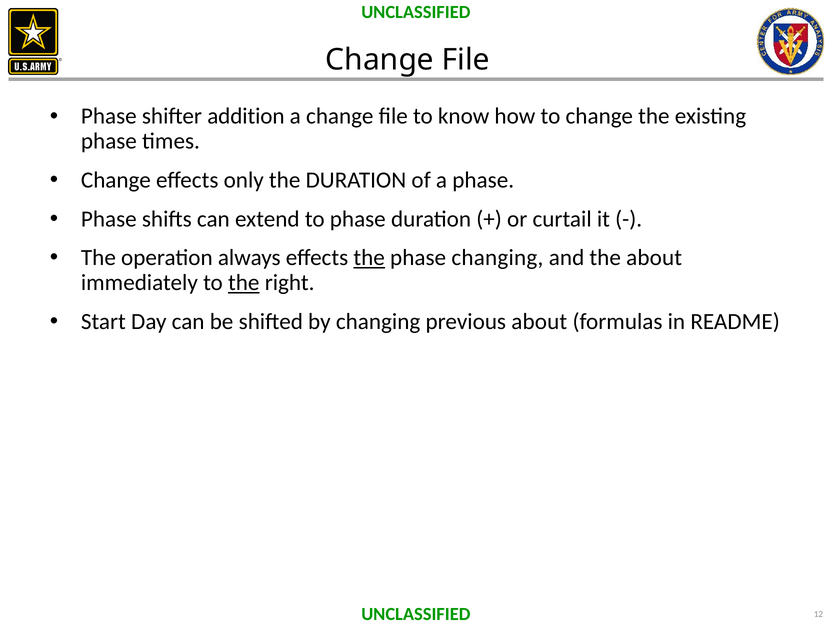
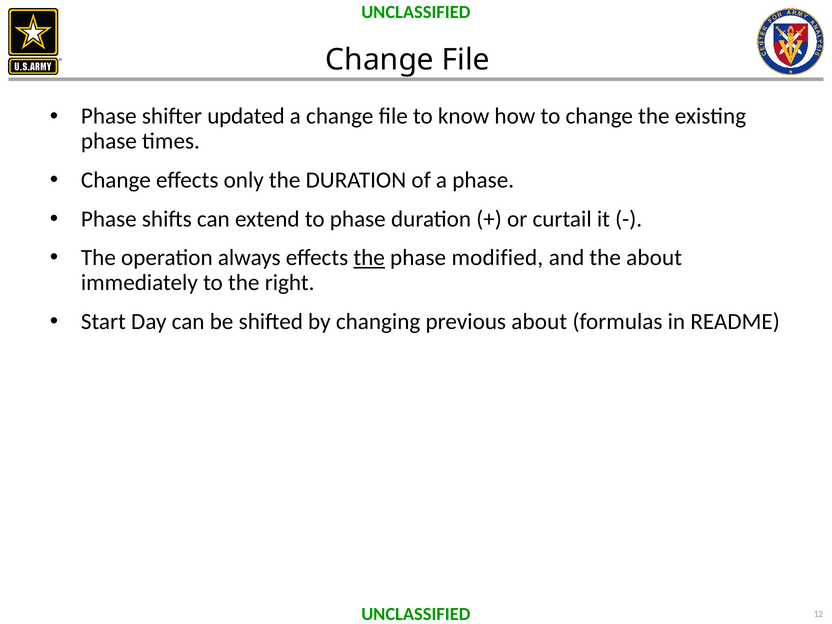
addition: addition -> updated
phase changing: changing -> modified
the at (244, 283) underline: present -> none
